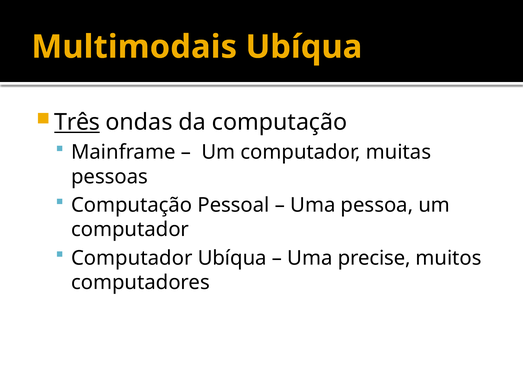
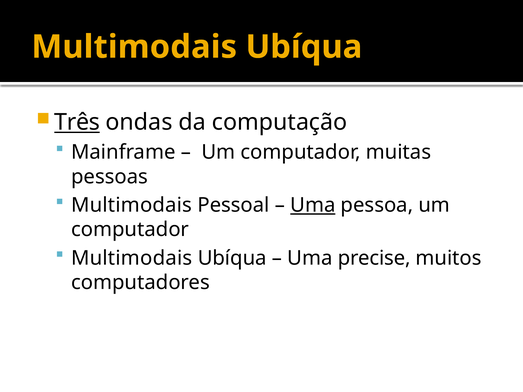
Computação at (132, 205): Computação -> Multimodais
Uma at (313, 205) underline: none -> present
Computador at (132, 258): Computador -> Multimodais
